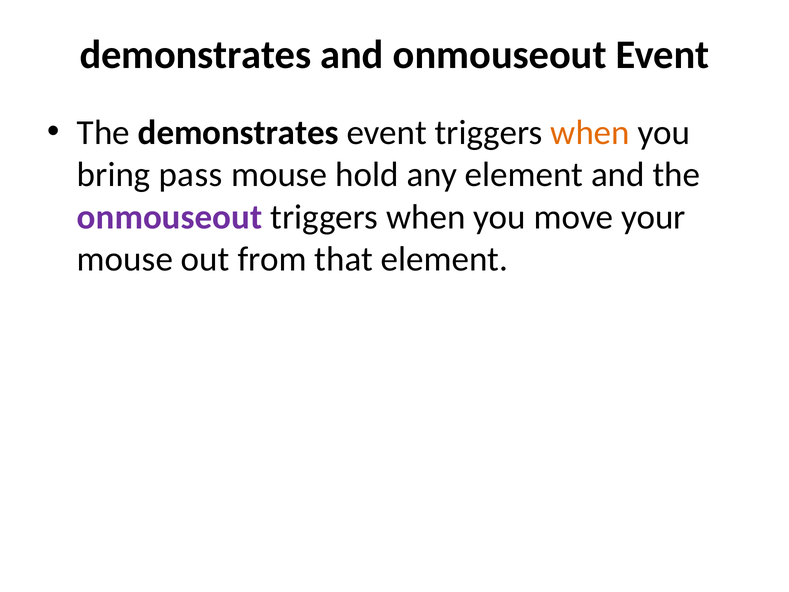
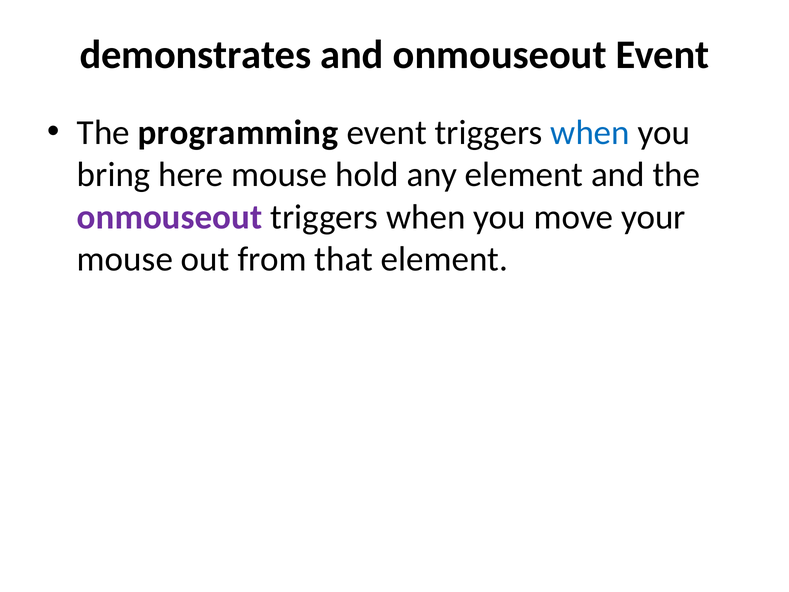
The demonstrates: demonstrates -> programming
when at (590, 133) colour: orange -> blue
pass: pass -> here
